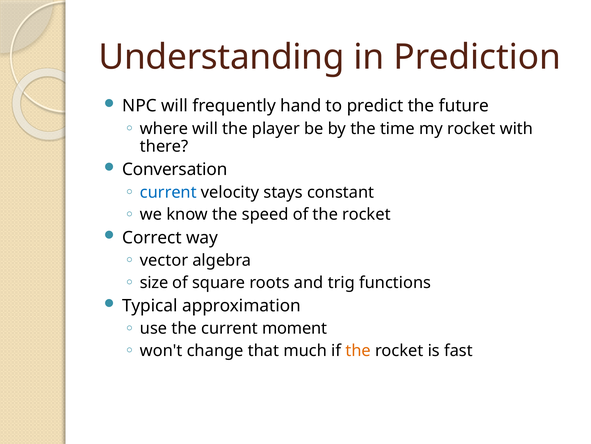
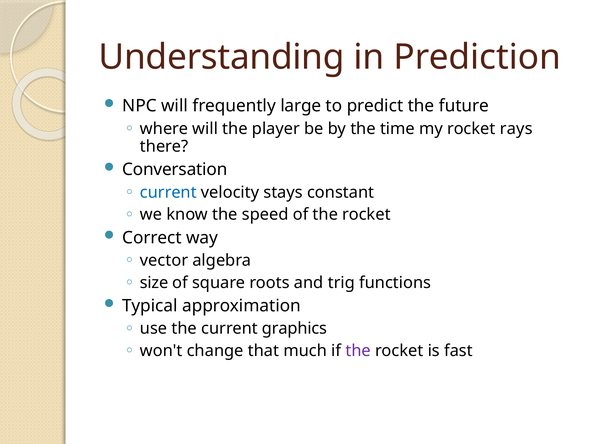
hand: hand -> large
with: with -> rays
moment: moment -> graphics
the at (358, 350) colour: orange -> purple
